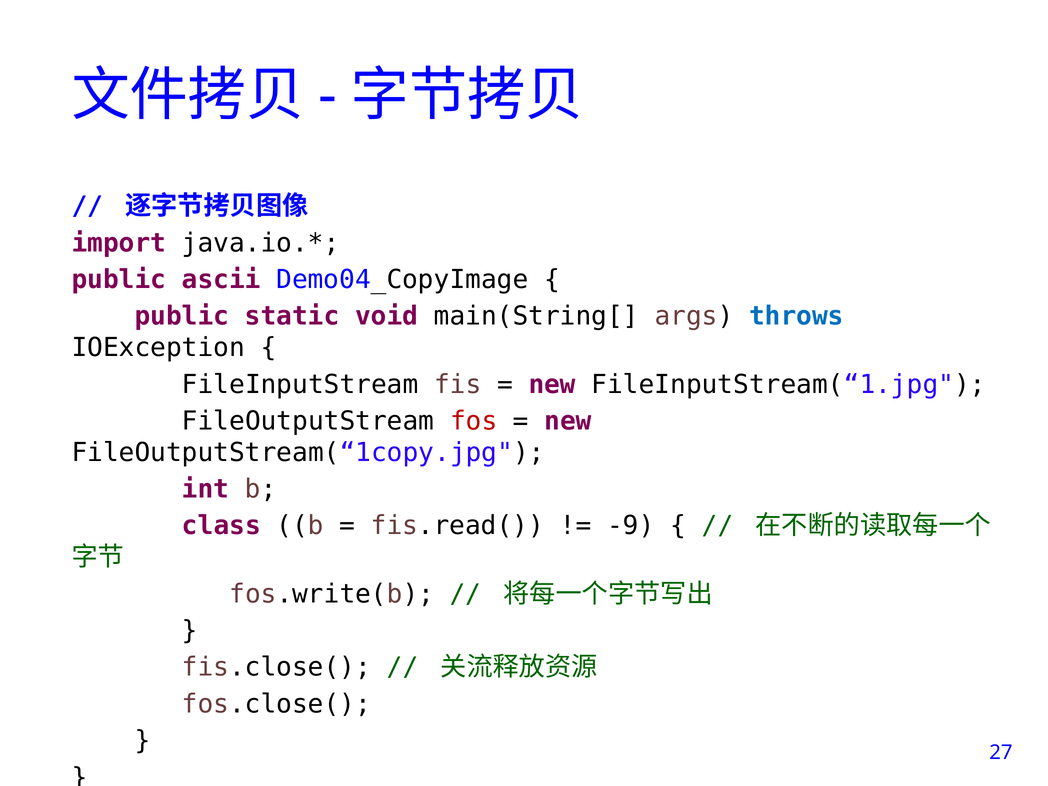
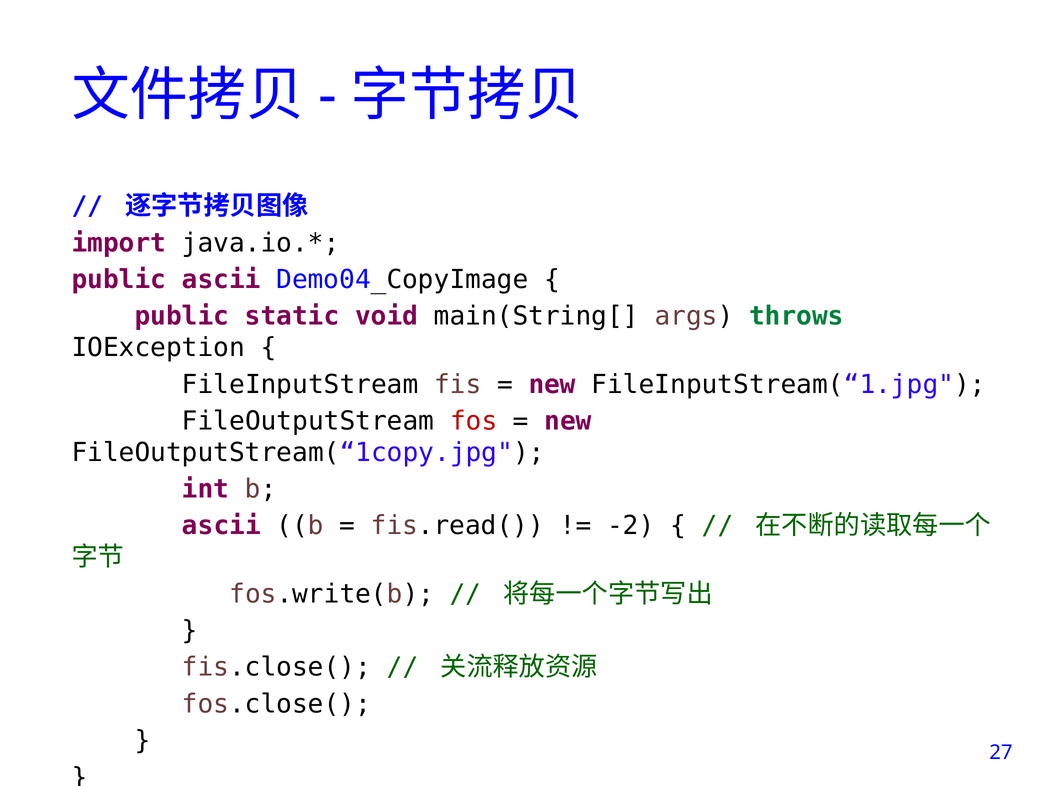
throws colour: blue -> green
class at (221, 526): class -> ascii
-9: -9 -> -2
